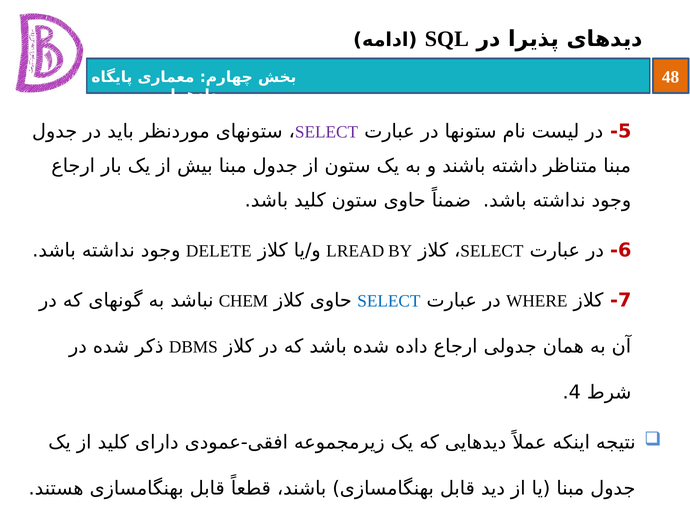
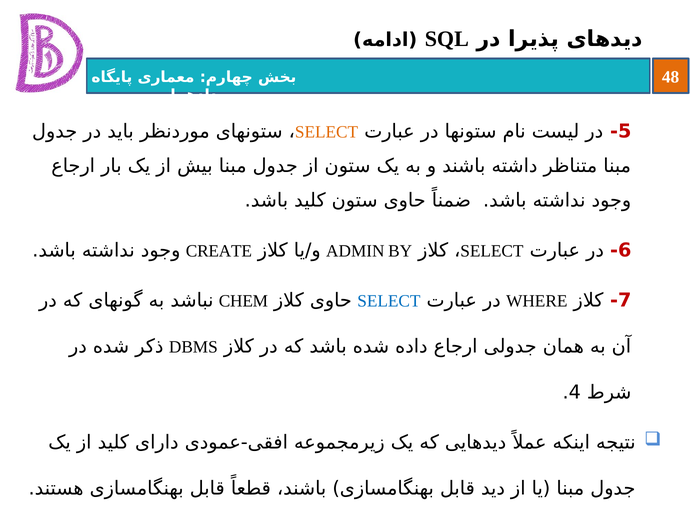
SELECT at (327, 132) colour: purple -> orange
DELETE: DELETE -> CREATE
LREAD: LREAD -> ADMIN
